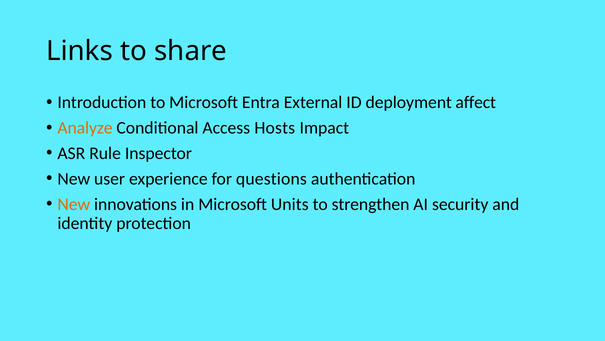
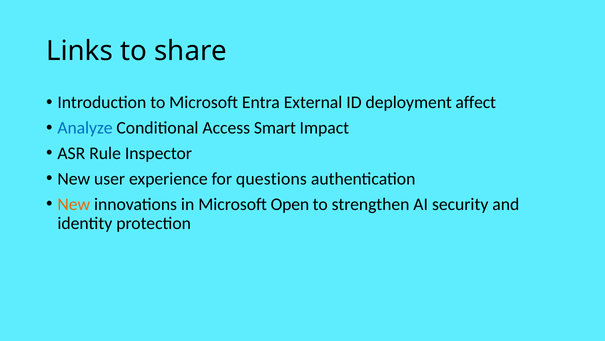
Analyze colour: orange -> blue
Hosts: Hosts -> Smart
Units: Units -> Open
